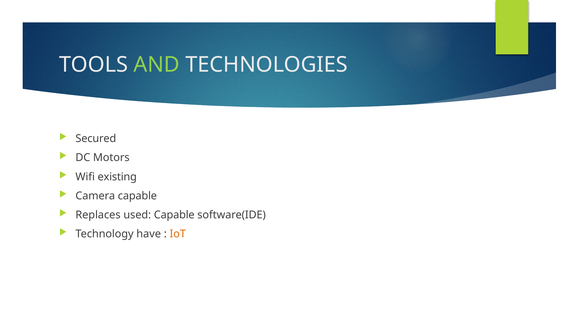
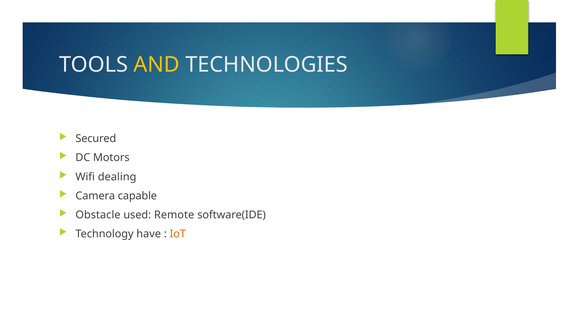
AND colour: light green -> yellow
existing: existing -> dealing
Replaces: Replaces -> Obstacle
used Capable: Capable -> Remote
